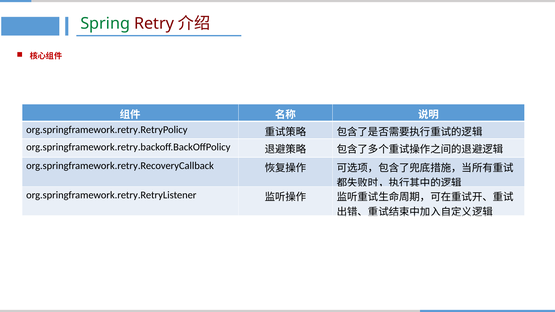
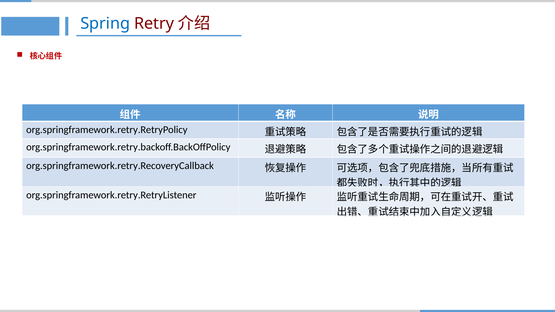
Spring colour: green -> blue
